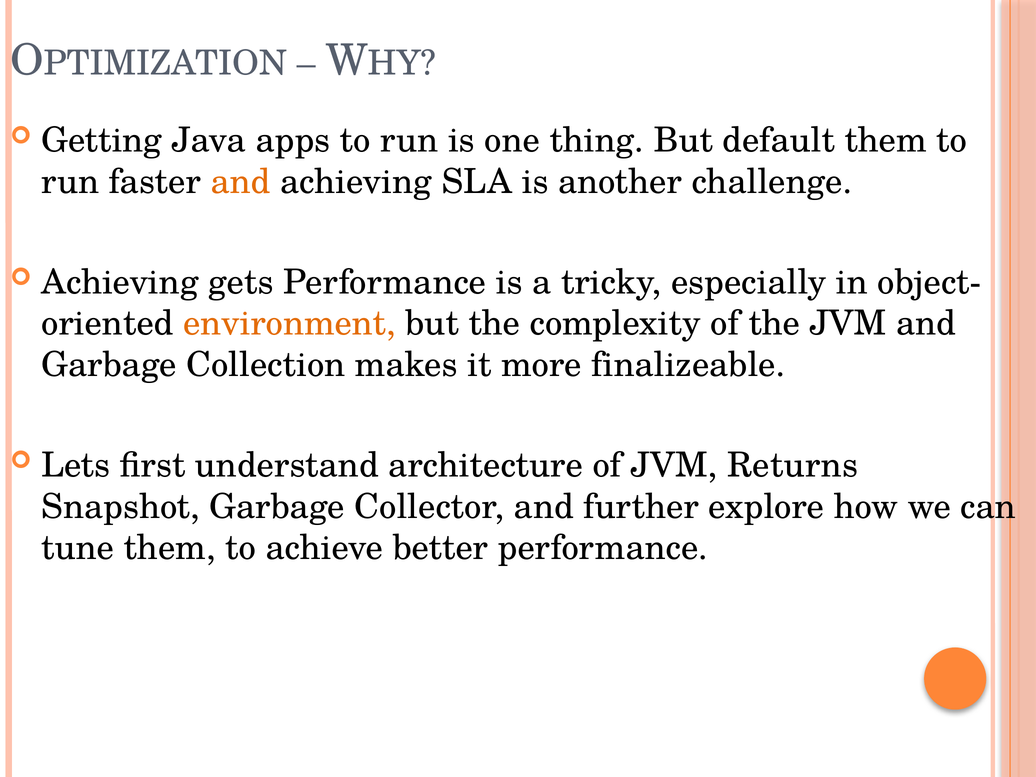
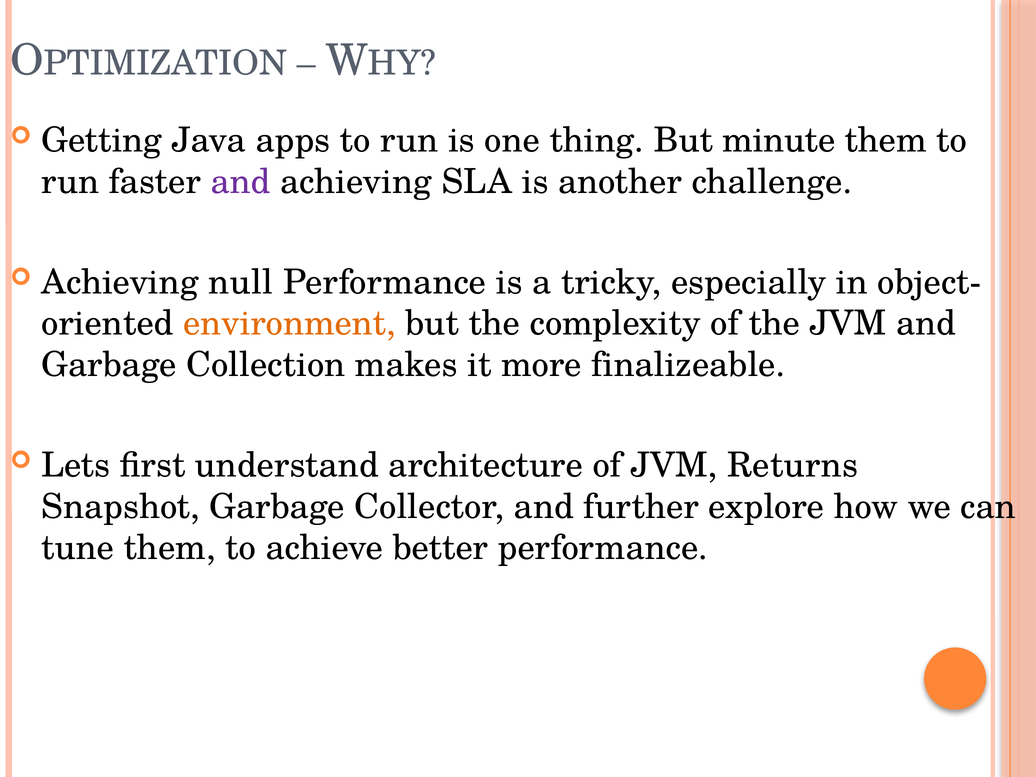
default: default -> minute
and at (241, 182) colour: orange -> purple
gets: gets -> null
